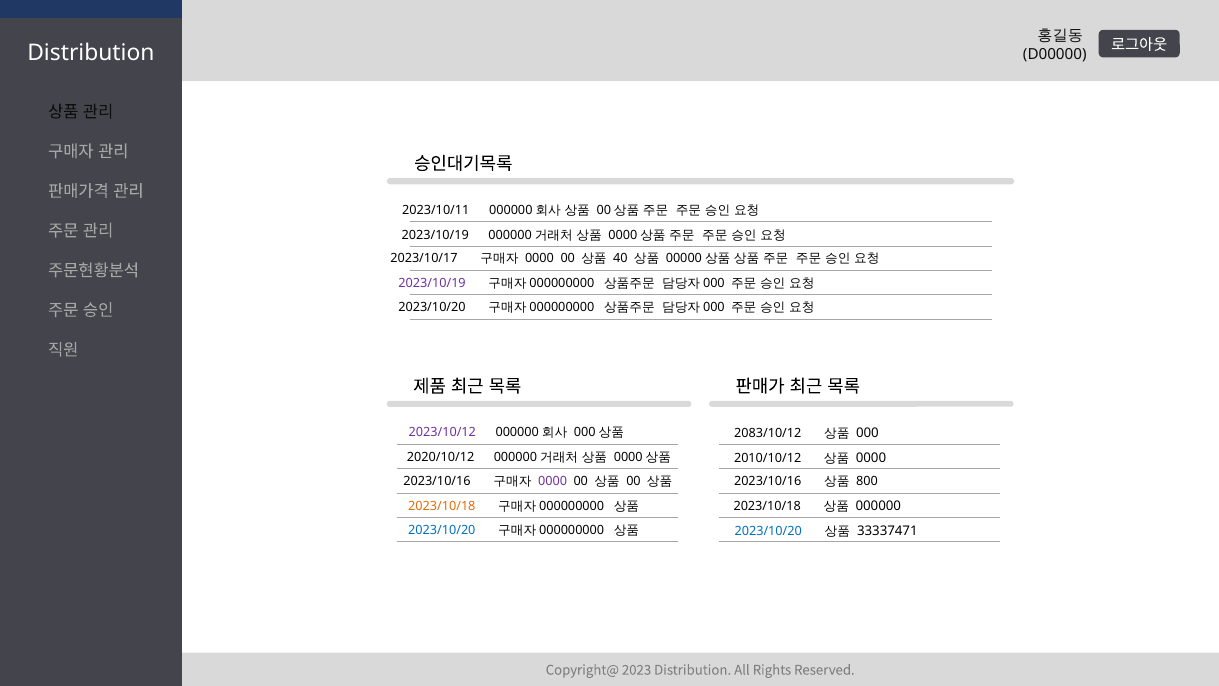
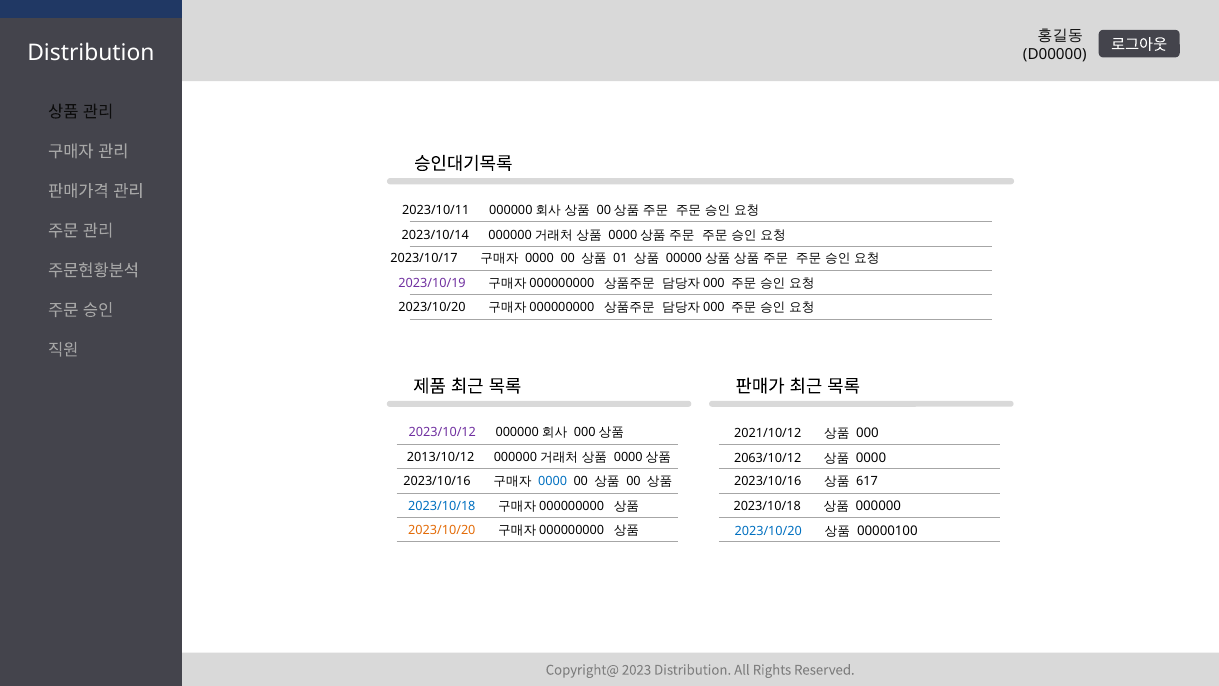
2023/10/19 at (435, 235): 2023/10/19 -> 2023/10/14
40: 40 -> 01
2083/10/12: 2083/10/12 -> 2021/10/12
2020/10/12: 2020/10/12 -> 2013/10/12
2010/10/12: 2010/10/12 -> 2063/10/12
0000 at (553, 481) colour: purple -> blue
800: 800 -> 617
2023/10/18 at (442, 506) colour: orange -> blue
2023/10/20 at (442, 530) colour: blue -> orange
33337471: 33337471 -> 00000100
